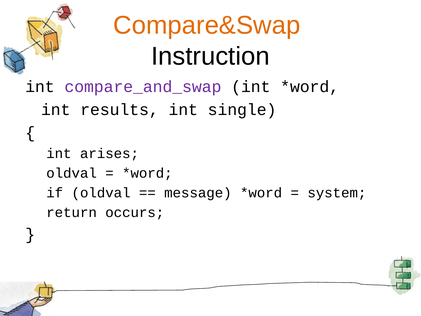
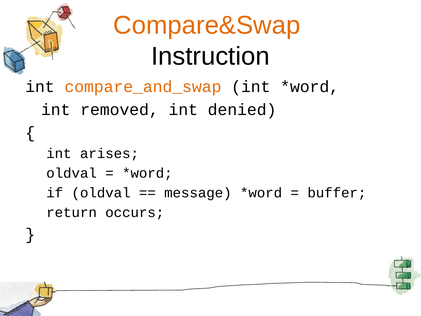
compare_and_swap colour: purple -> orange
results: results -> removed
single: single -> denied
system: system -> buffer
